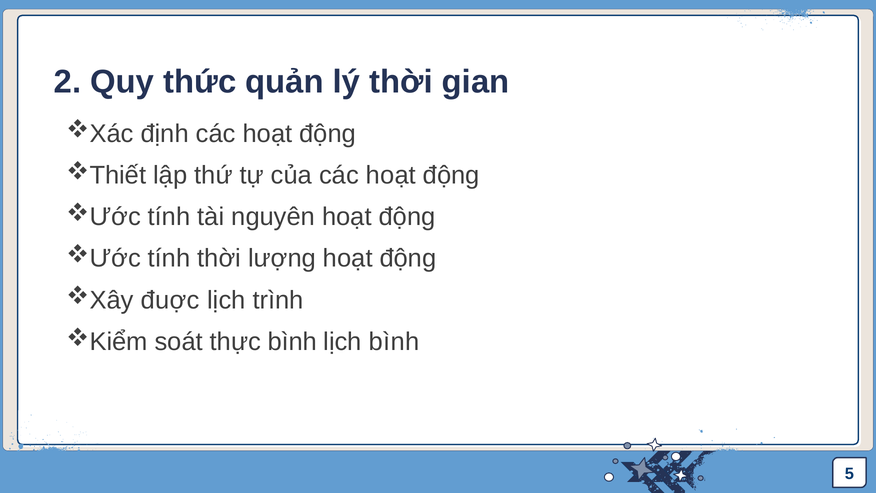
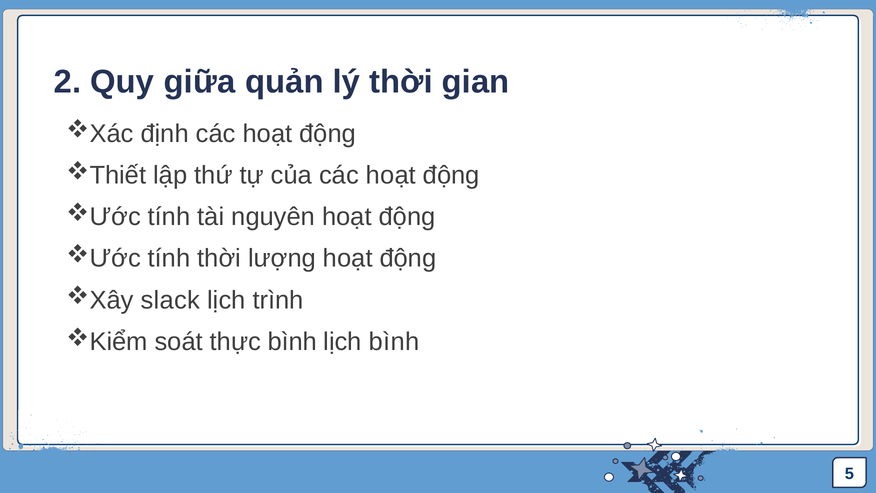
thức: thức -> giữa
đuợc: đuợc -> slack
